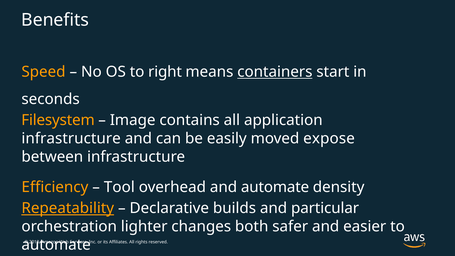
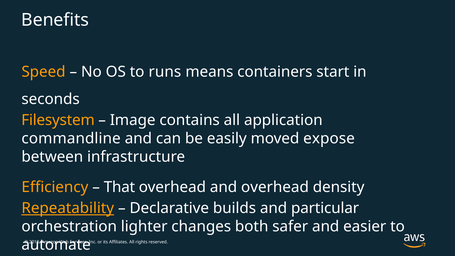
right: right -> runs
containers underline: present -> none
infrastructure at (71, 138): infrastructure -> commandline
Tool: Tool -> That
and automate: automate -> overhead
